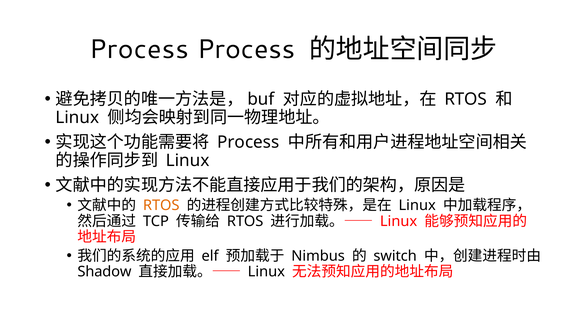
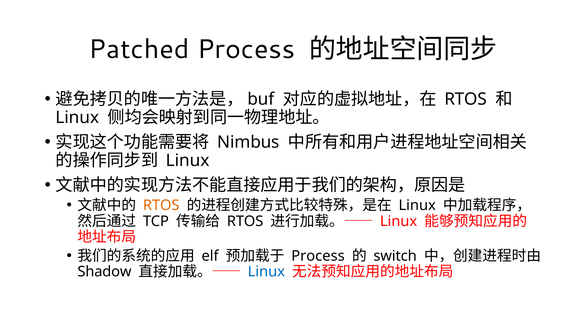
Process at (139, 49): Process -> Patched
Process at (248, 142): Process -> Nimbus
Nimbus at (318, 256): Nimbus -> Process
Linux at (266, 271) colour: black -> blue
